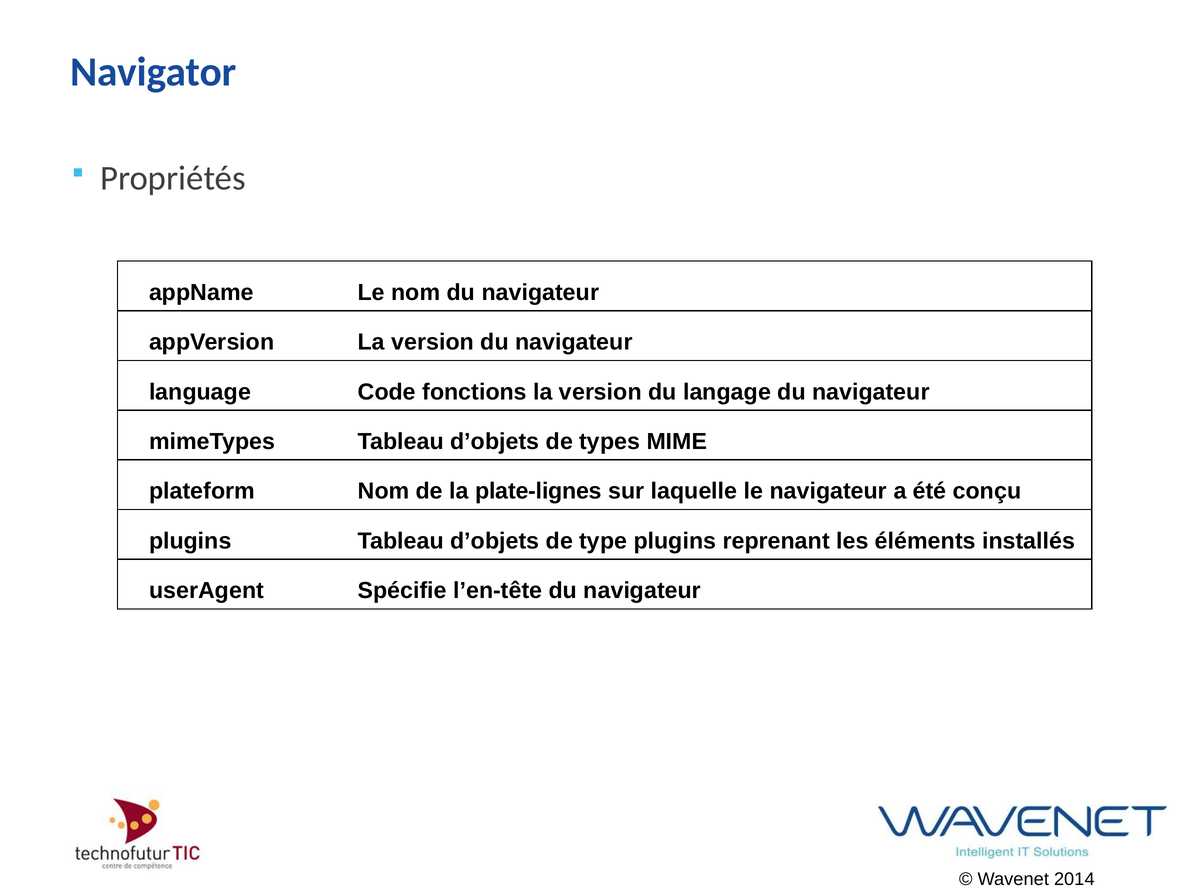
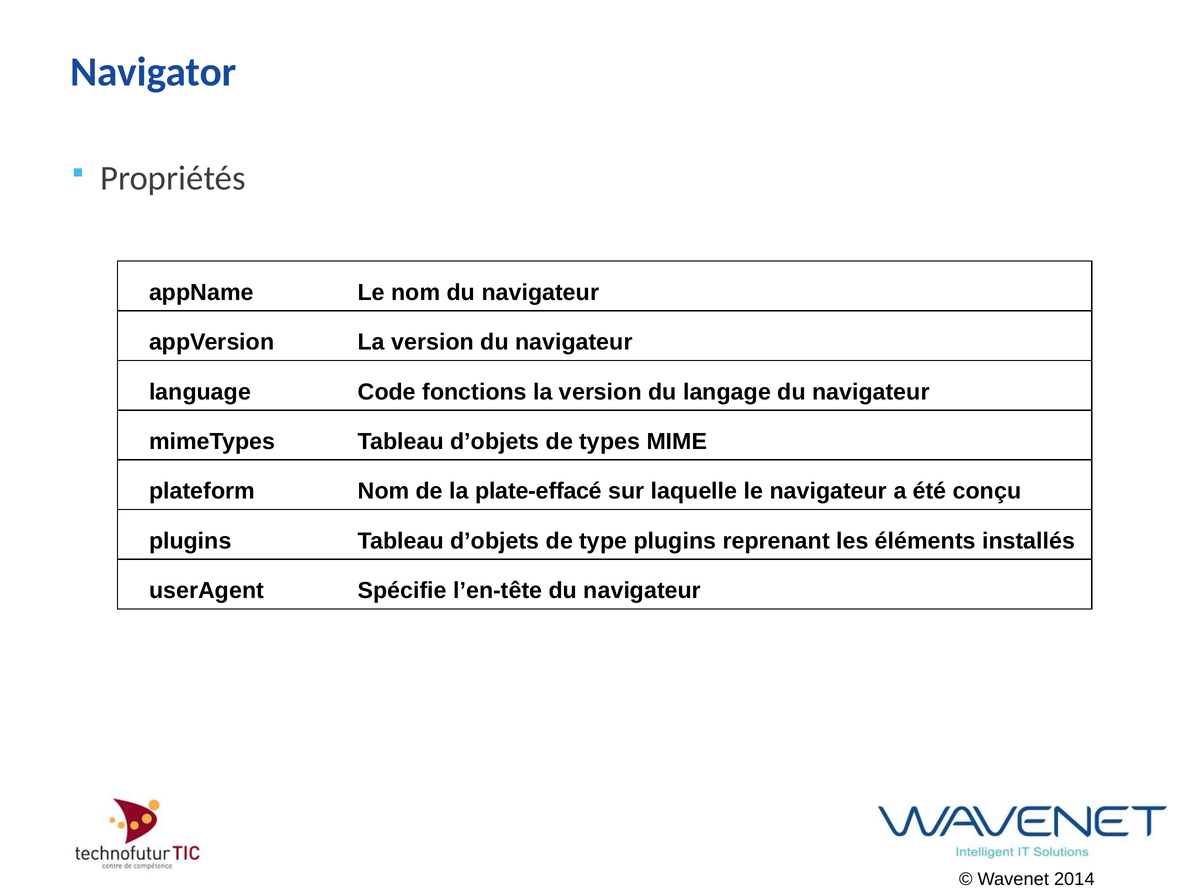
plate-lignes: plate-lignes -> plate-effacé
